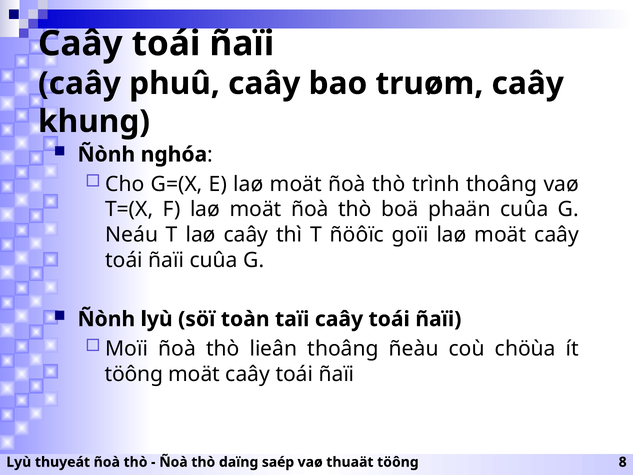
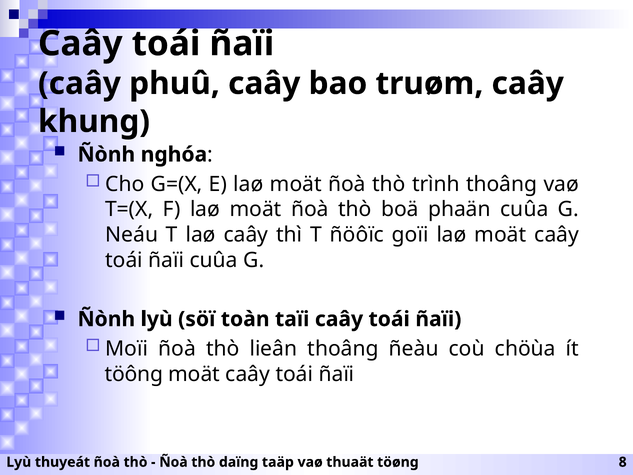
saép: saép -> taäp
thuaät töông: töông -> töøng
